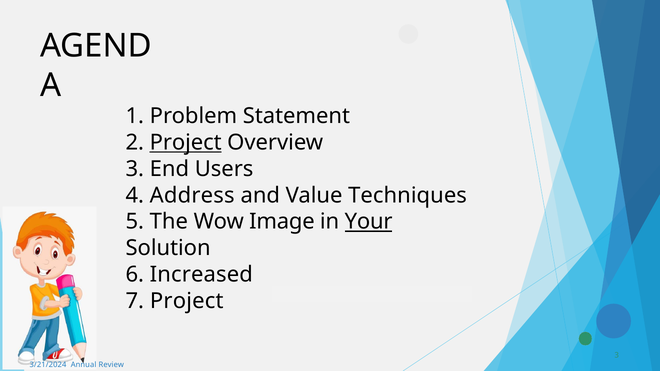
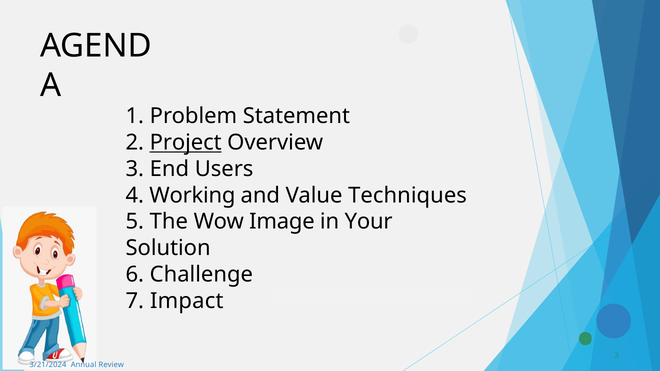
Address: Address -> Working
Your underline: present -> none
Increased: Increased -> Challenge
7 Project: Project -> Impact
